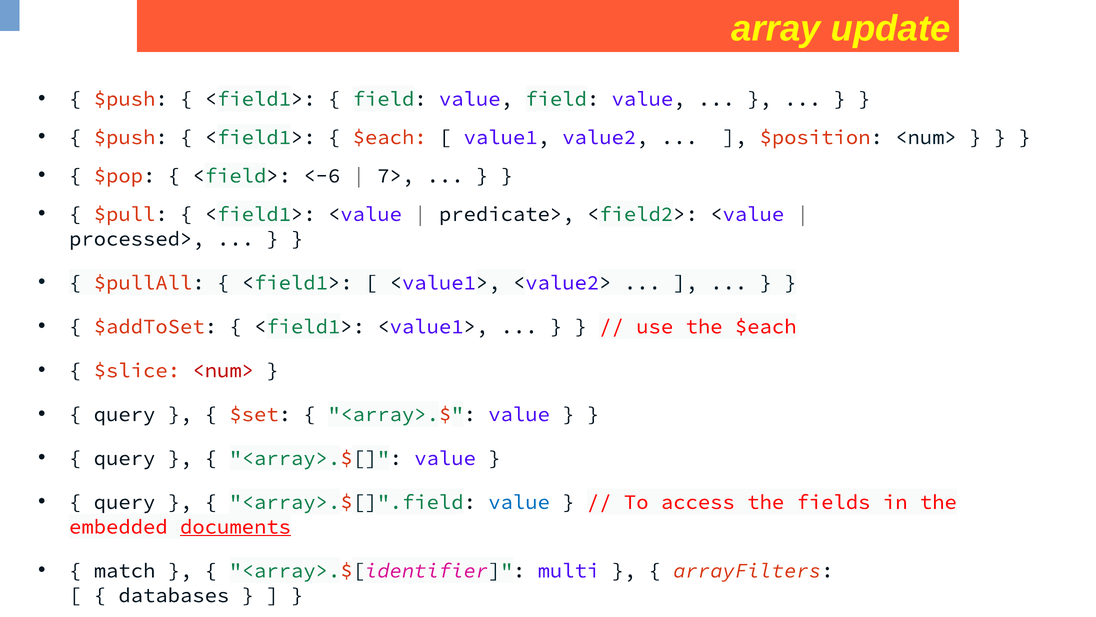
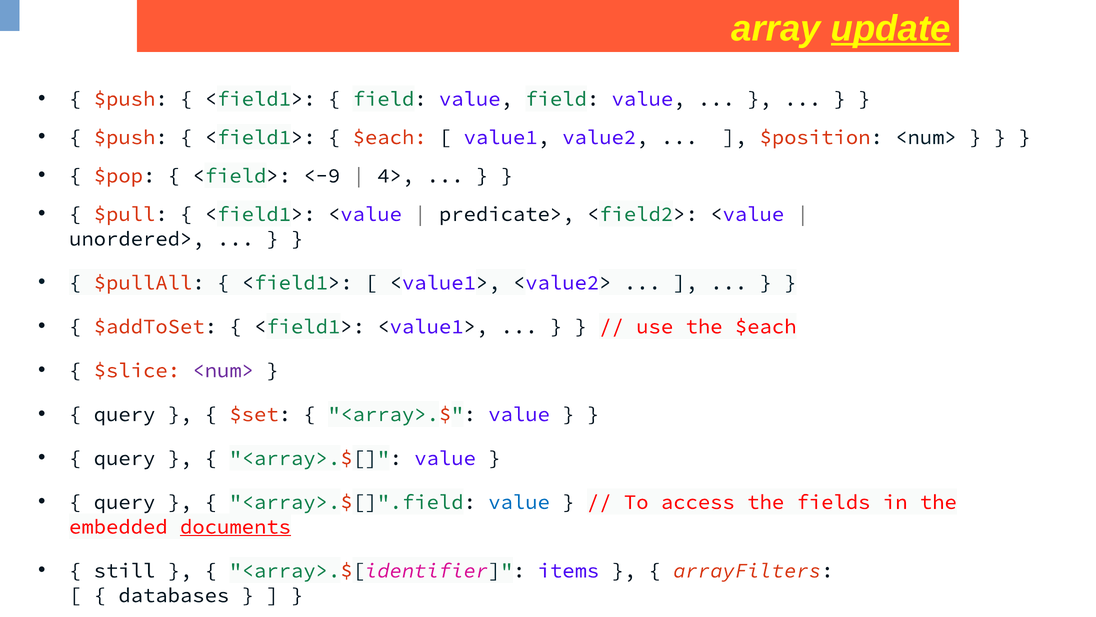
update underline: none -> present
<-6: <-6 -> <-9
7>: 7> -> 4>
processed>: processed> -> unordered>
<num> at (223, 370) colour: red -> purple
match: match -> still
multi: multi -> items
